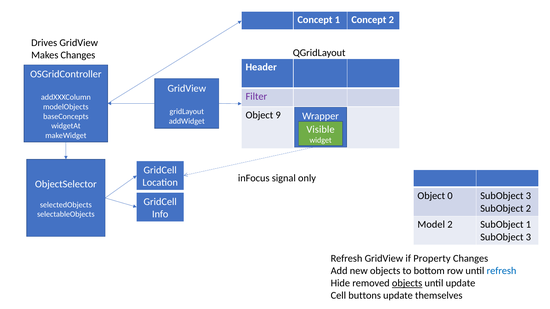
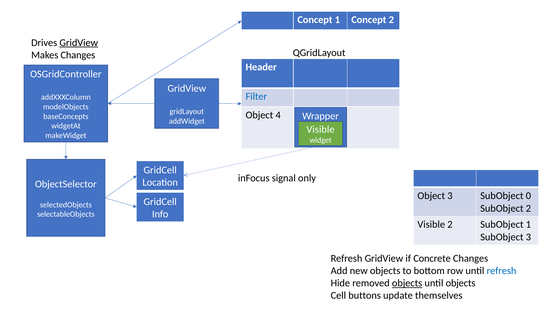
GridView at (79, 43) underline: none -> present
Filter colour: purple -> blue
9: 9 -> 4
Object 0: 0 -> 3
3 at (528, 196): 3 -> 0
Model at (431, 225): Model -> Visible
Property: Property -> Concrete
until update: update -> objects
